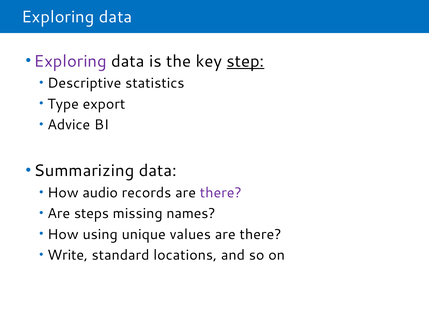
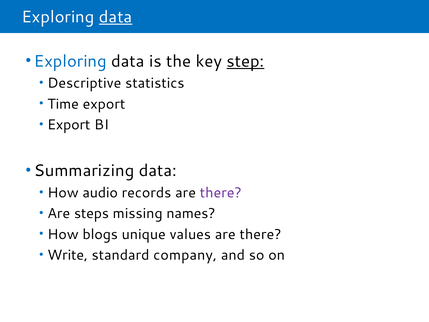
data at (116, 17) underline: none -> present
Exploring at (70, 61) colour: purple -> blue
Type: Type -> Time
Advice at (69, 125): Advice -> Export
using: using -> blogs
locations: locations -> company
